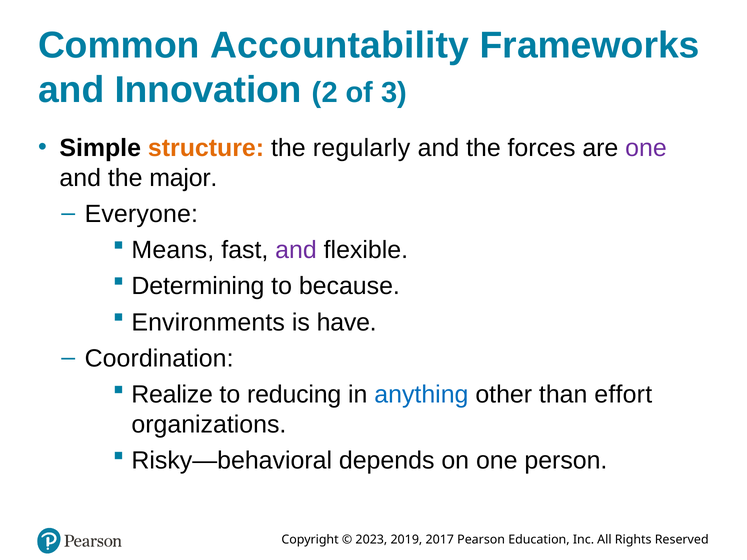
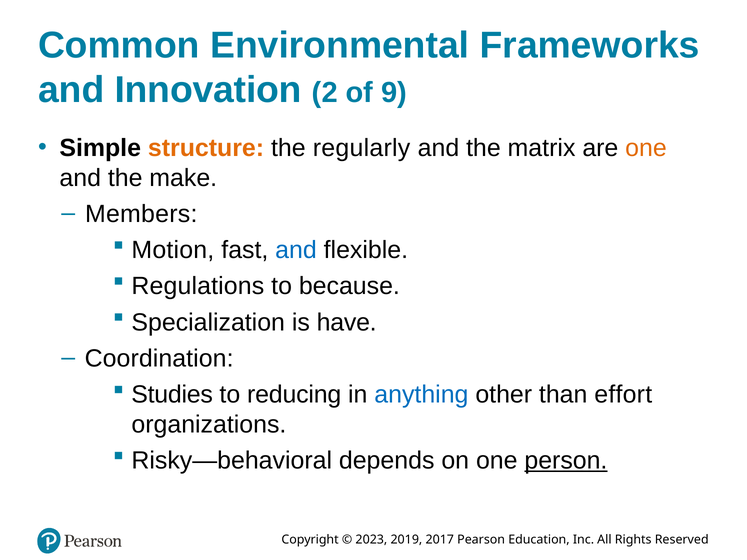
Accountability: Accountability -> Environmental
3: 3 -> 9
forces: forces -> matrix
one at (646, 148) colour: purple -> orange
major: major -> make
Everyone: Everyone -> Members
Means: Means -> Motion
and at (296, 250) colour: purple -> blue
Determining: Determining -> Regulations
Environments: Environments -> Specialization
Realize: Realize -> Studies
person underline: none -> present
